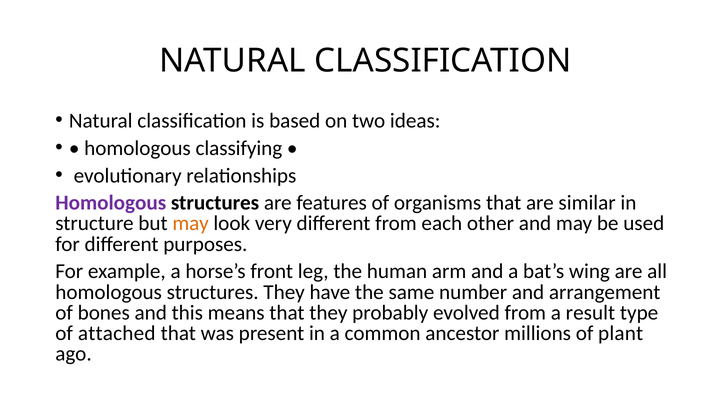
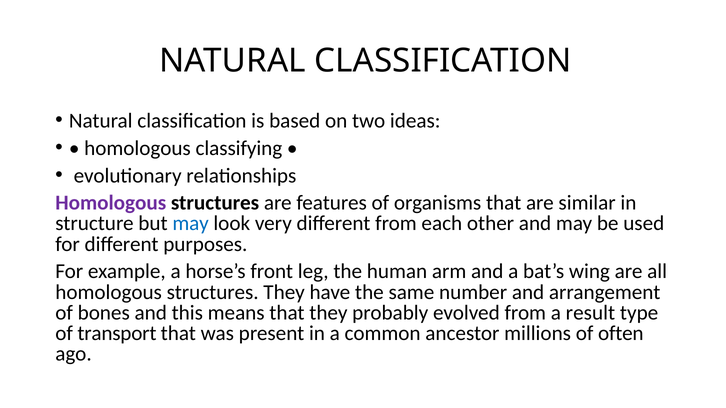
may at (191, 224) colour: orange -> blue
attached: attached -> transport
plant: plant -> often
